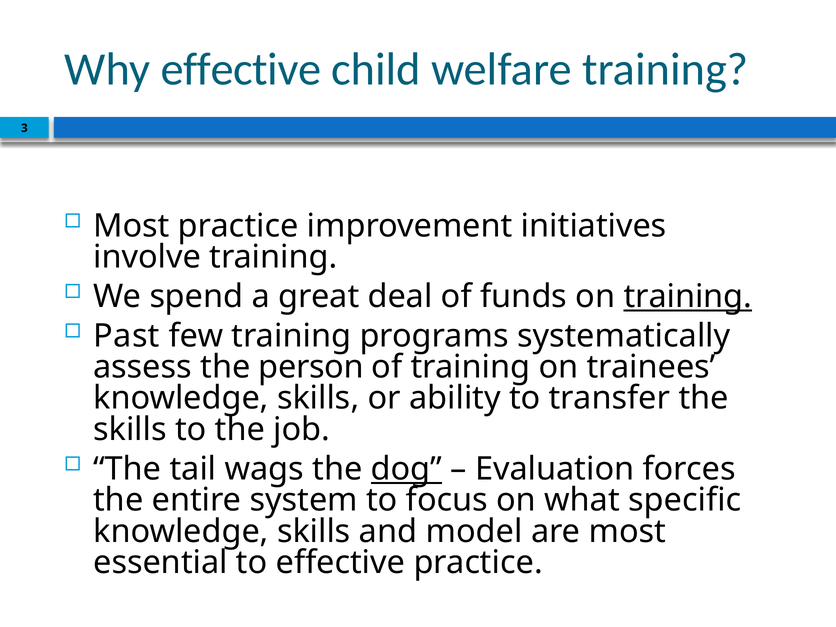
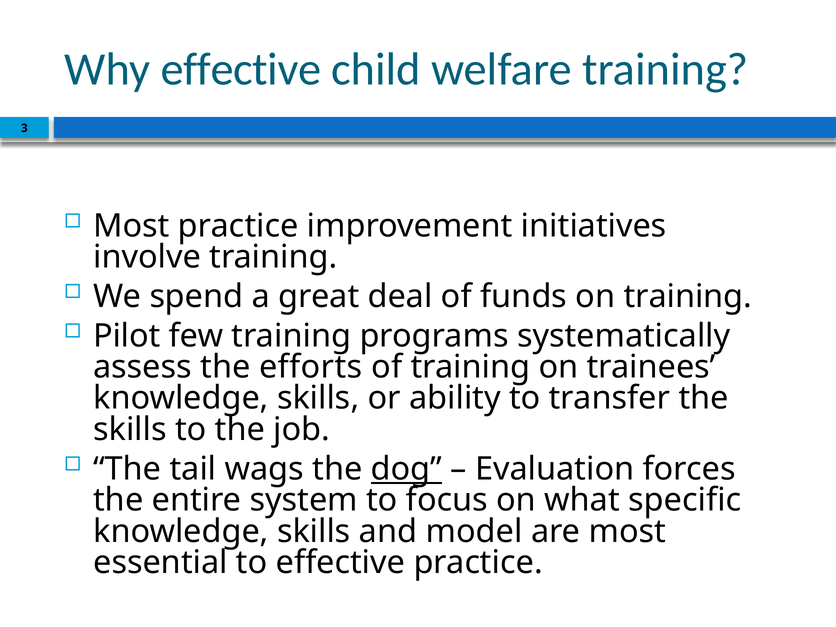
training at (688, 296) underline: present -> none
Past: Past -> Pilot
person: person -> efforts
